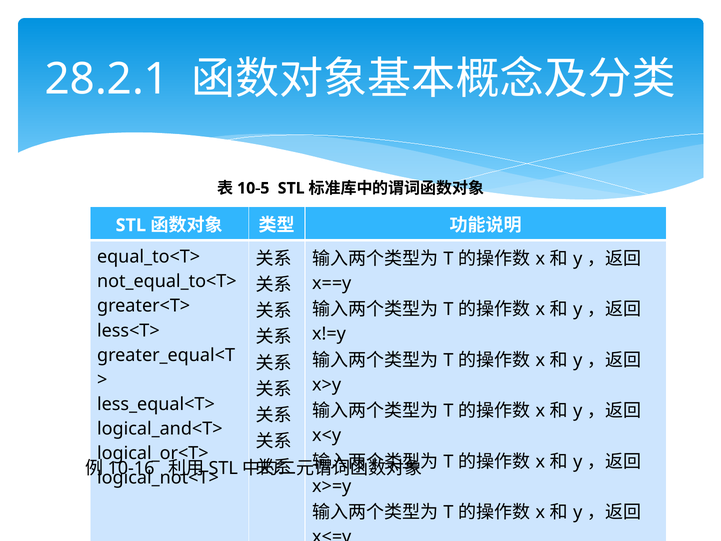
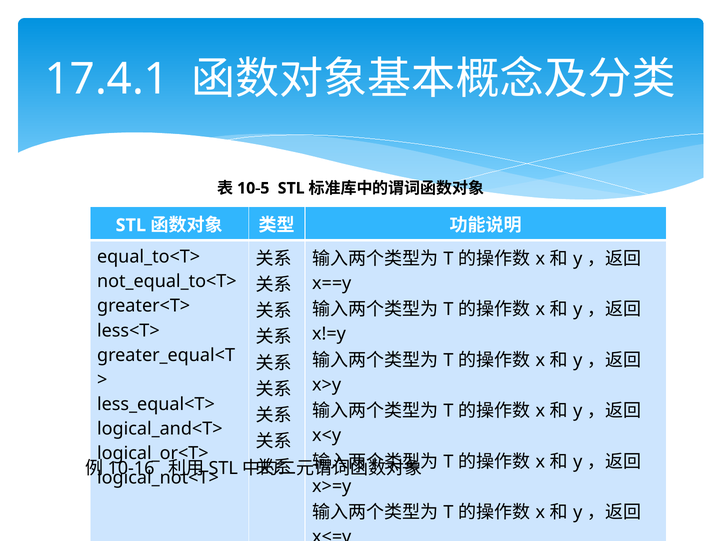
28.2.1: 28.2.1 -> 17.4.1
